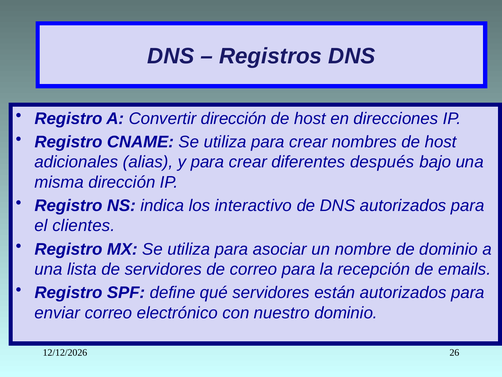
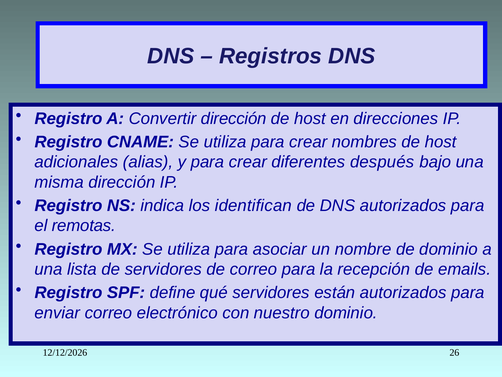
interactivo: interactivo -> identifican
clientes: clientes -> remotas
